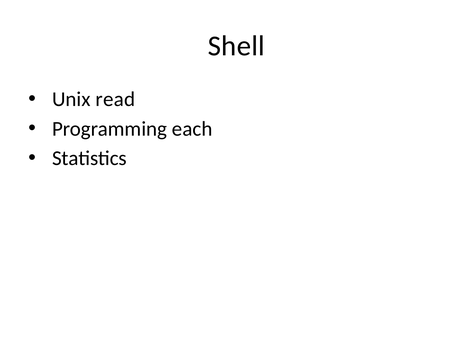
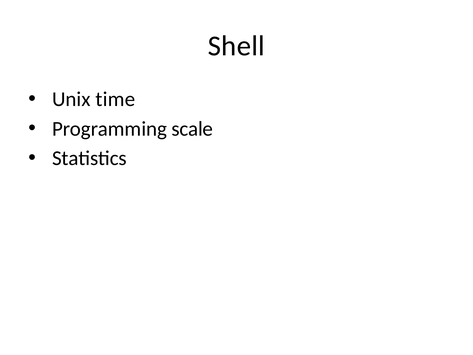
read: read -> time
each: each -> scale
